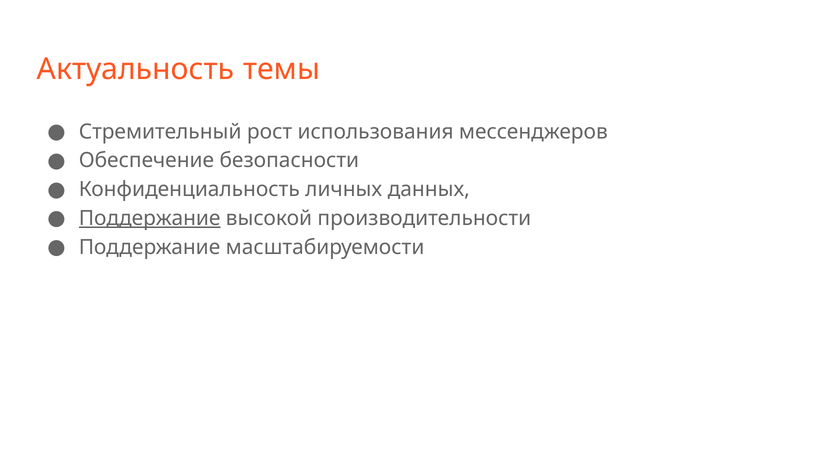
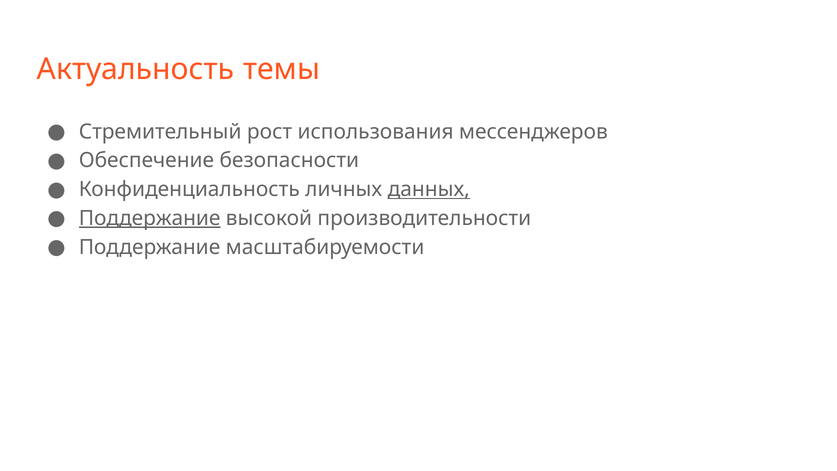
данных underline: none -> present
